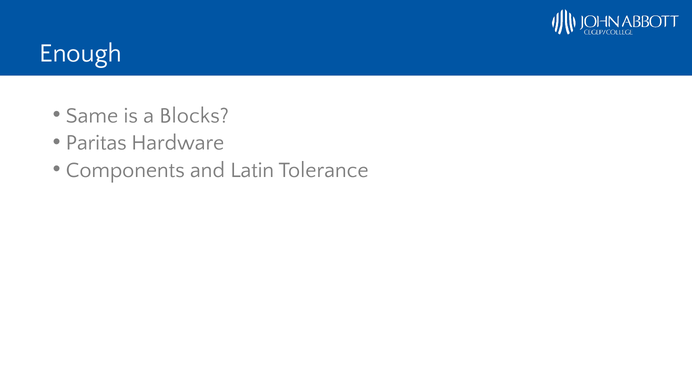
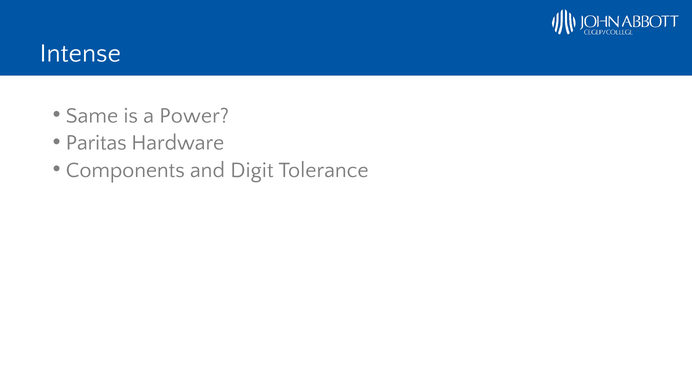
Enough: Enough -> Intense
Blocks: Blocks -> Power
Latin: Latin -> Digit
